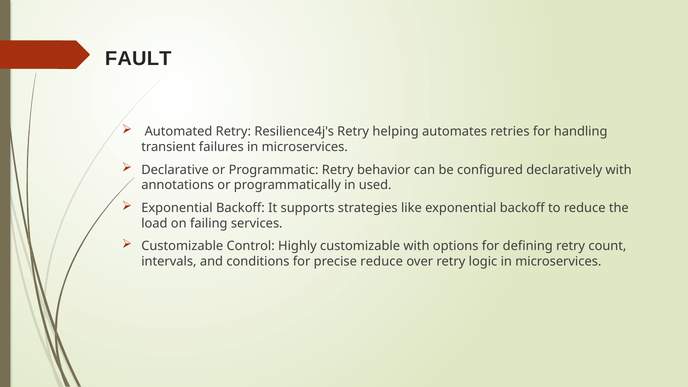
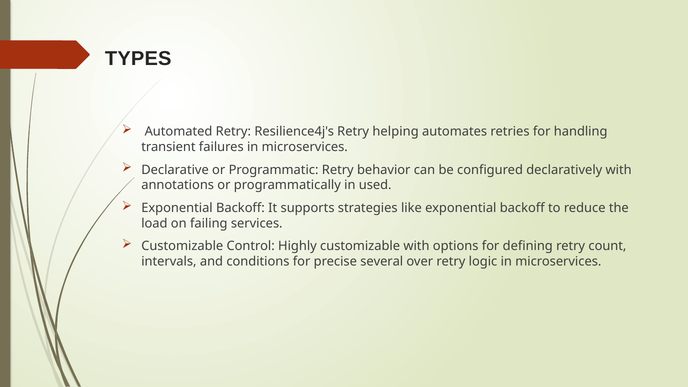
FAULT: FAULT -> TYPES
precise reduce: reduce -> several
